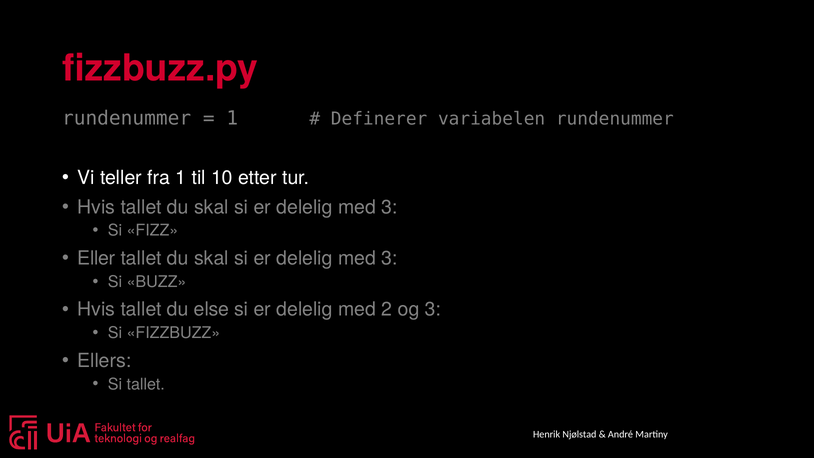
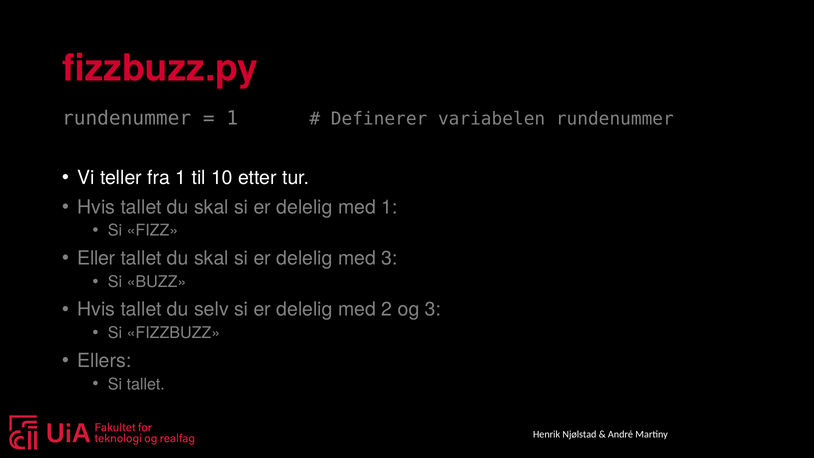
3 at (390, 207): 3 -> 1
else: else -> selv
